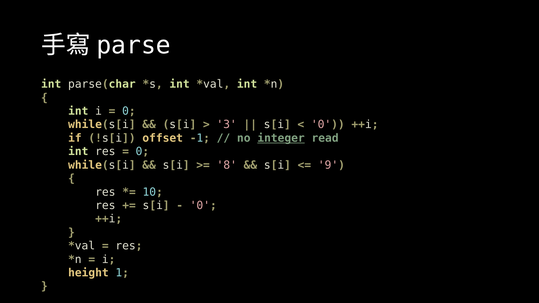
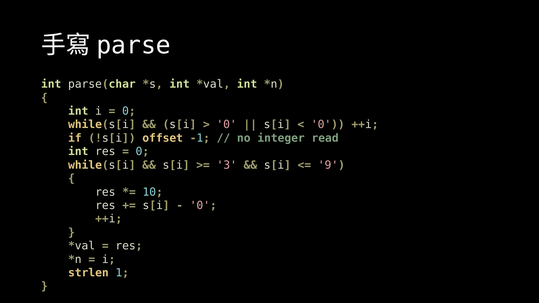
3 at (227, 125): 3 -> 0
integer underline: present -> none
8: 8 -> 3
height: height -> strlen
